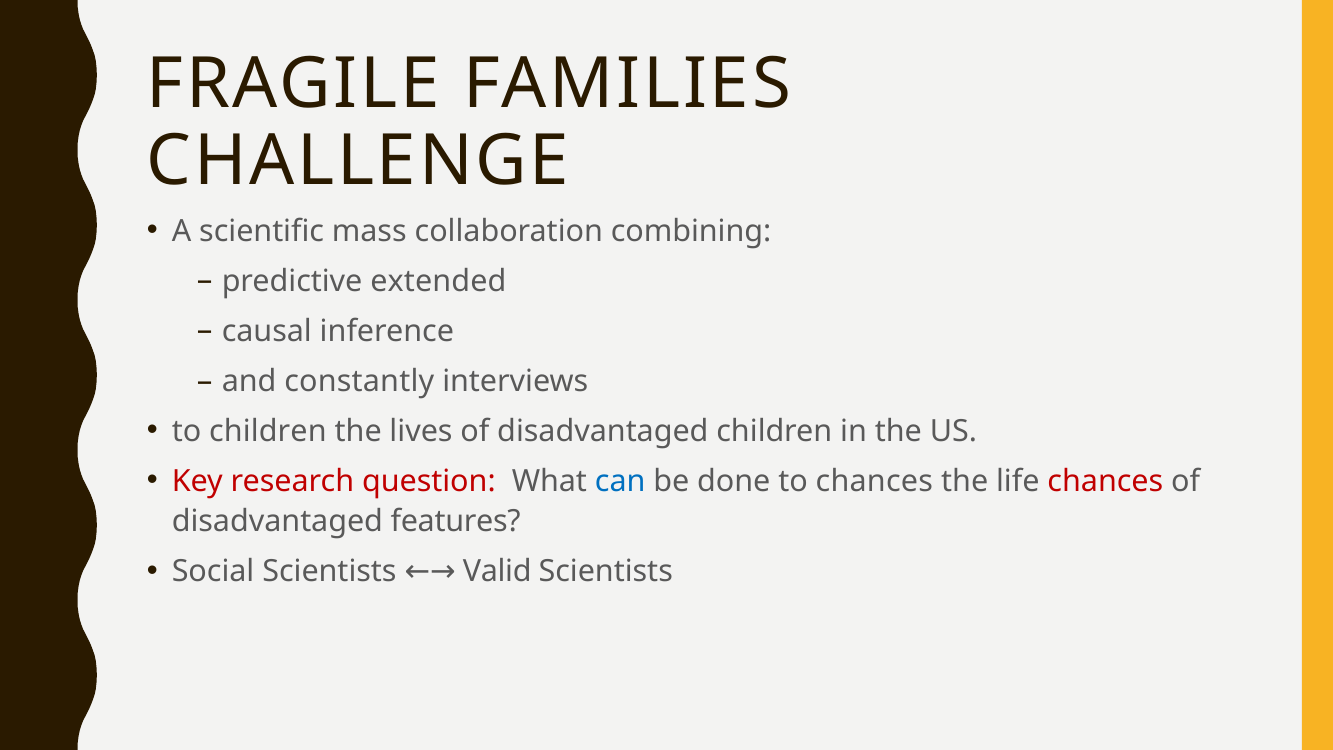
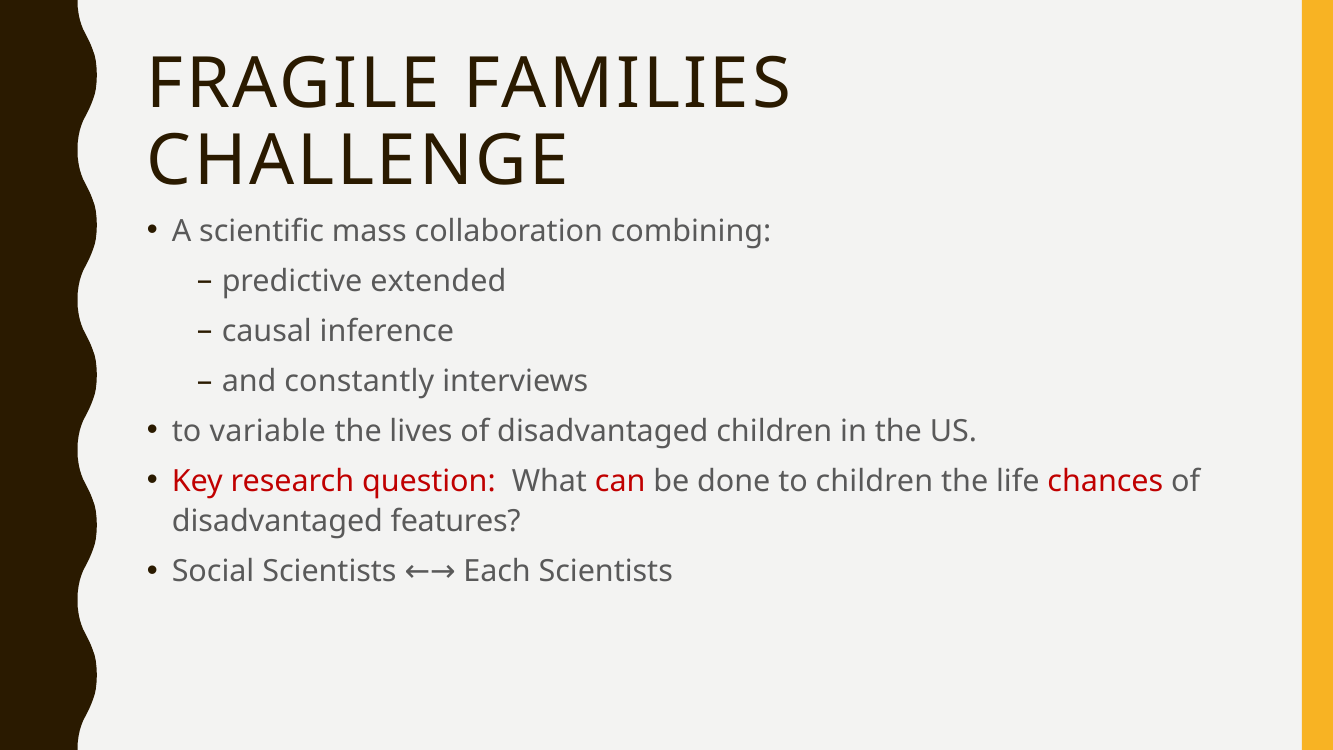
to children: children -> variable
can colour: blue -> red
to chances: chances -> children
Valid: Valid -> Each
